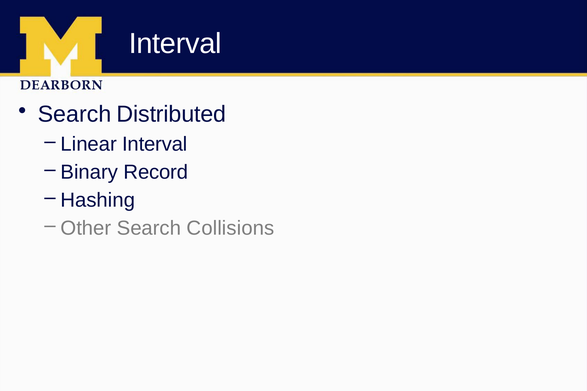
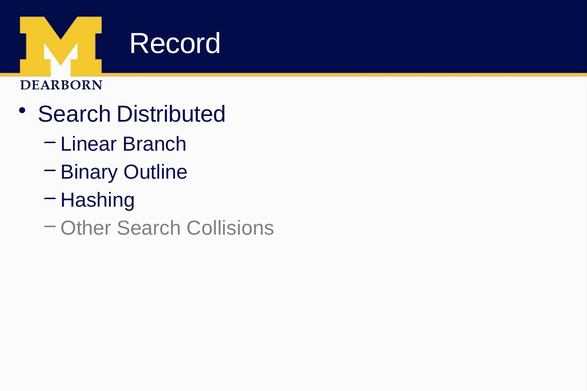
Interval at (175, 44): Interval -> Record
Linear Interval: Interval -> Branch
Record: Record -> Outline
